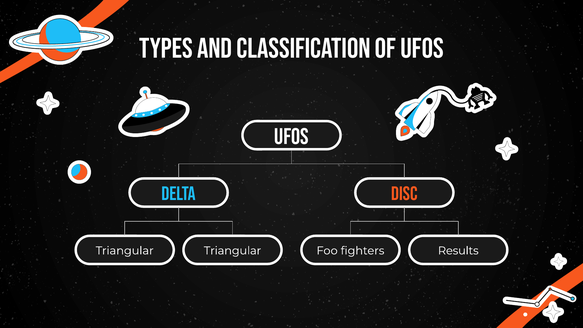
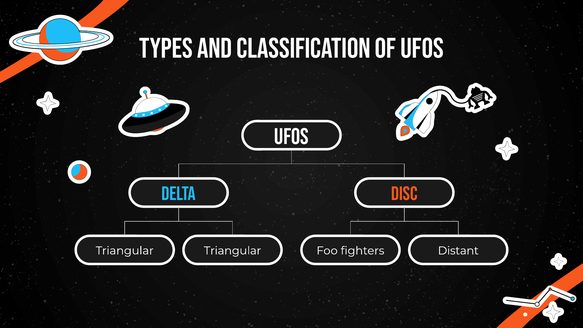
Results: Results -> Distant
